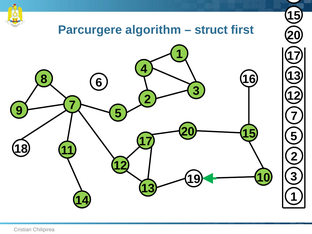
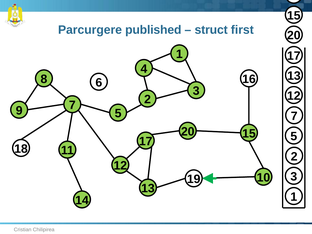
algorithm: algorithm -> published
